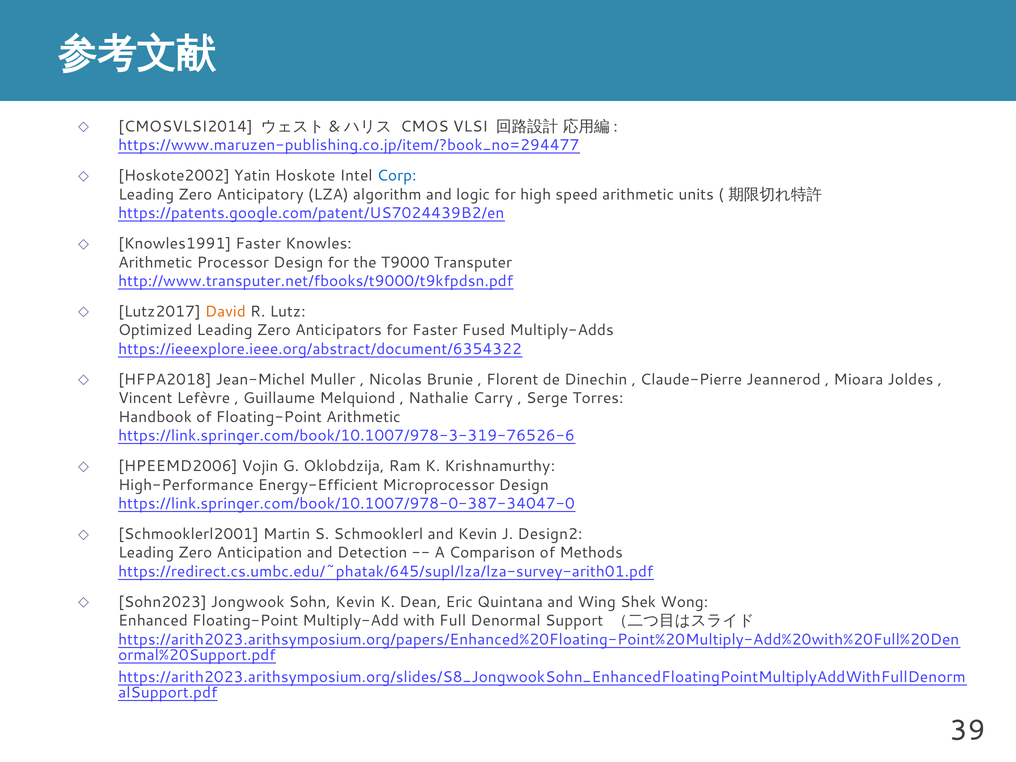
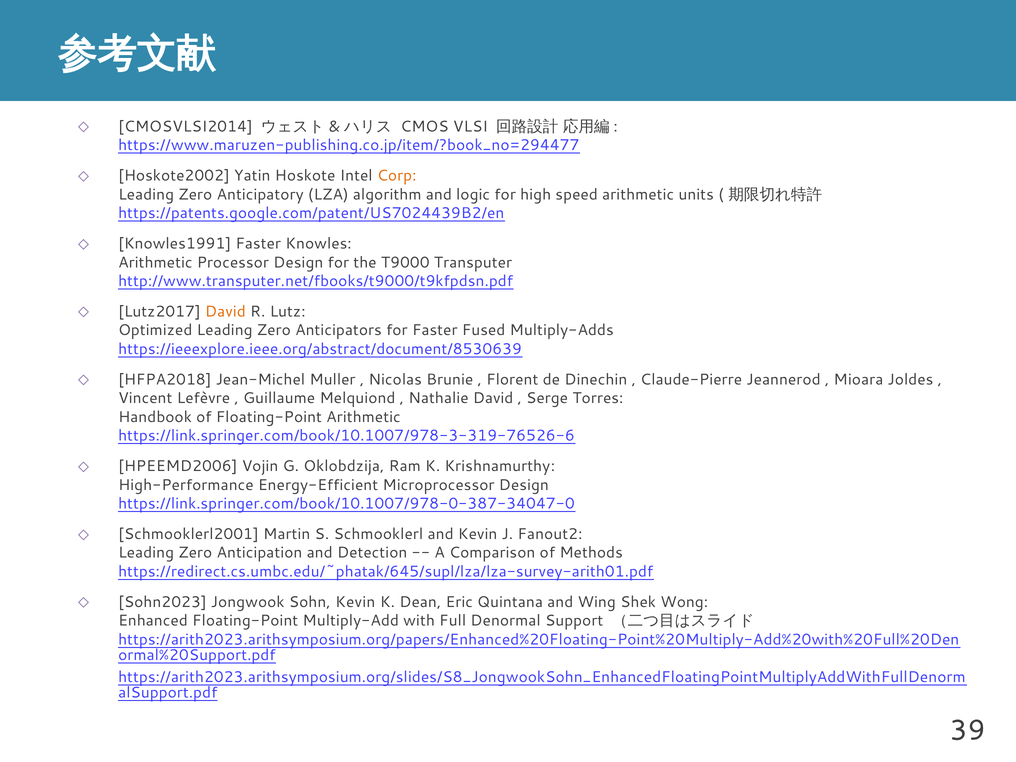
Corp colour: blue -> orange
https://ieeexplore.ieee.org/abstract/document/6354322: https://ieeexplore.ieee.org/abstract/document/6354322 -> https://ieeexplore.ieee.org/abstract/document/8530639
Nathalie Carry: Carry -> David
Design2: Design2 -> Fanout2
